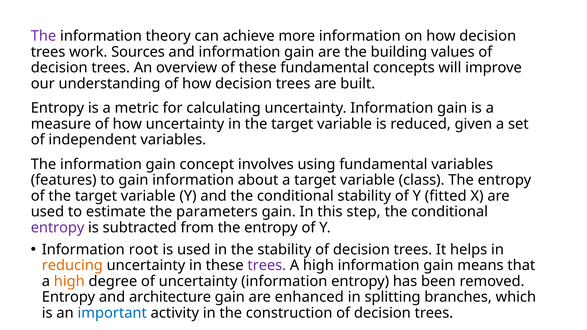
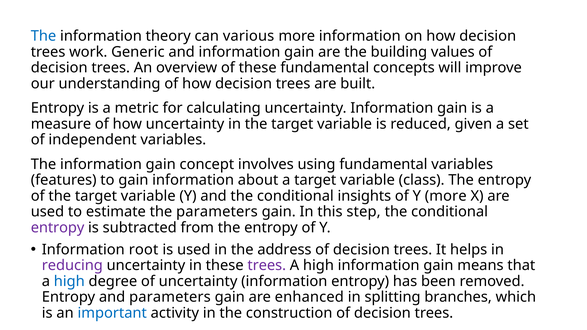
The at (44, 36) colour: purple -> blue
achieve: achieve -> various
Sources: Sources -> Generic
conditional stability: stability -> insights
Y fitted: fitted -> more
the stability: stability -> address
reducing colour: orange -> purple
high at (69, 281) colour: orange -> blue
and architecture: architecture -> parameters
